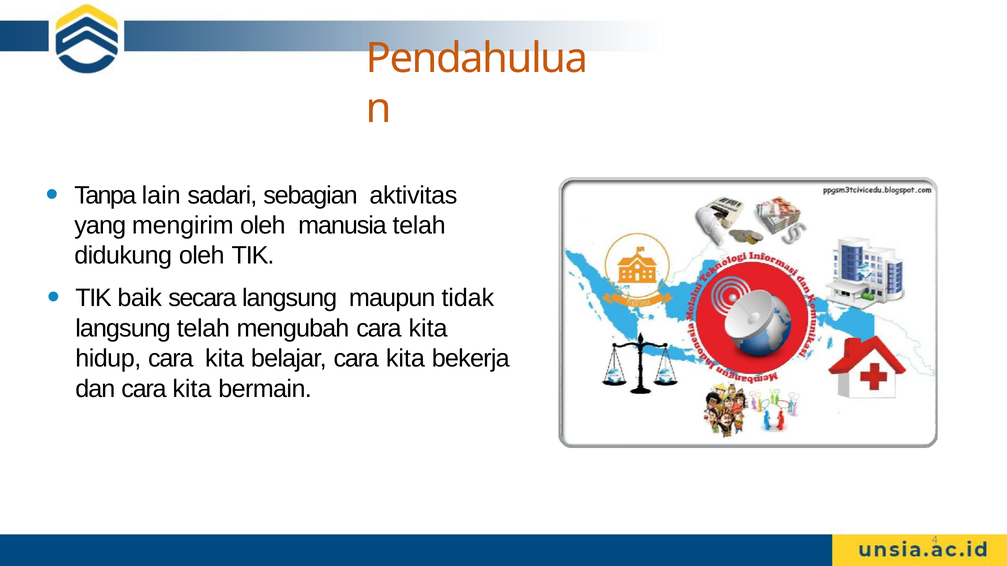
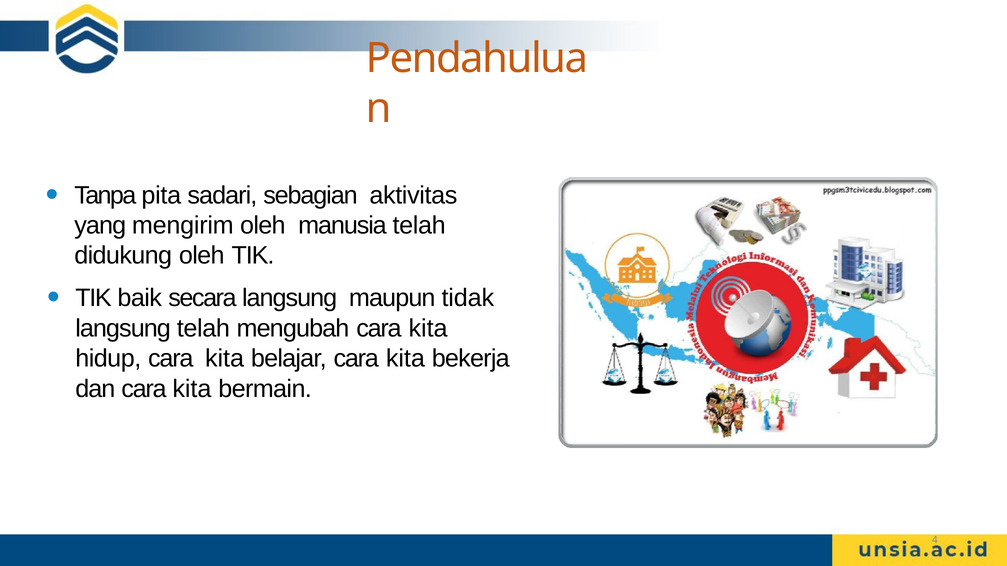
lain: lain -> pita
